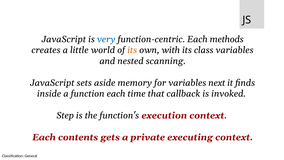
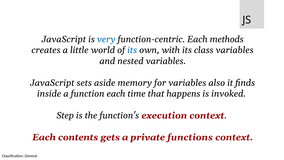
its at (132, 50) colour: orange -> blue
nested scanning: scanning -> variables
next: next -> also
callback: callback -> happens
executing: executing -> functions
